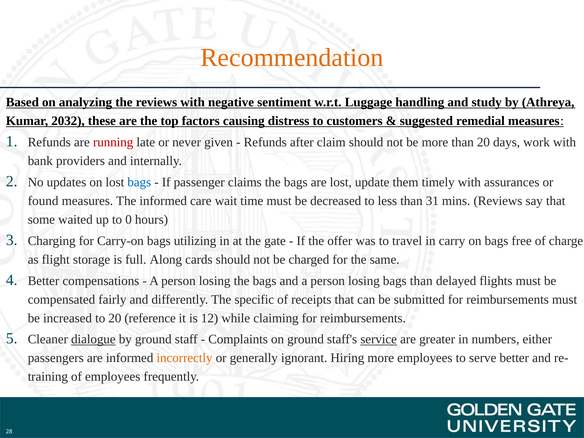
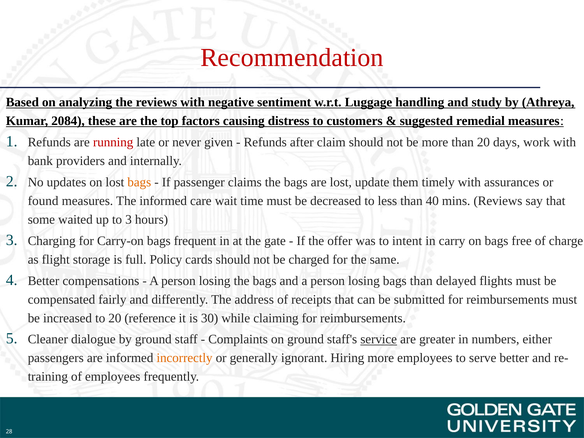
Recommendation colour: orange -> red
2032: 2032 -> 2084
bags at (139, 182) colour: blue -> orange
31: 31 -> 40
to 0: 0 -> 3
utilizing: utilizing -> frequent
travel: travel -> intent
Along: Along -> Policy
specific: specific -> address
12: 12 -> 30
dialogue underline: present -> none
